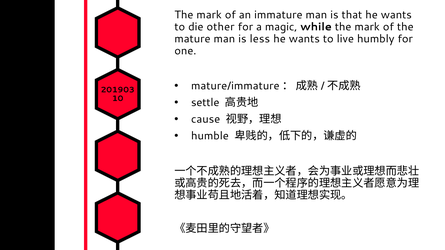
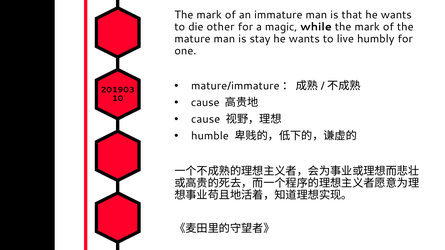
less: less -> stay
settle at (205, 103): settle -> cause
